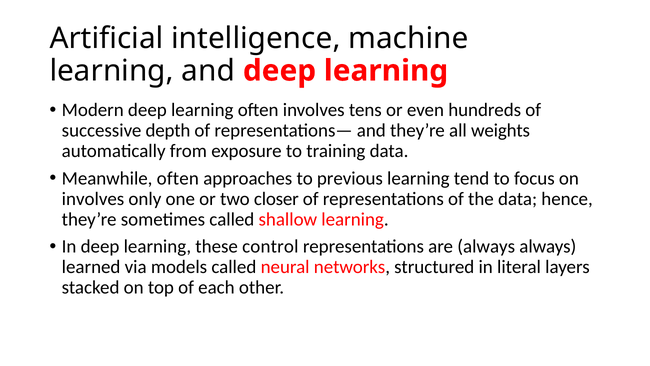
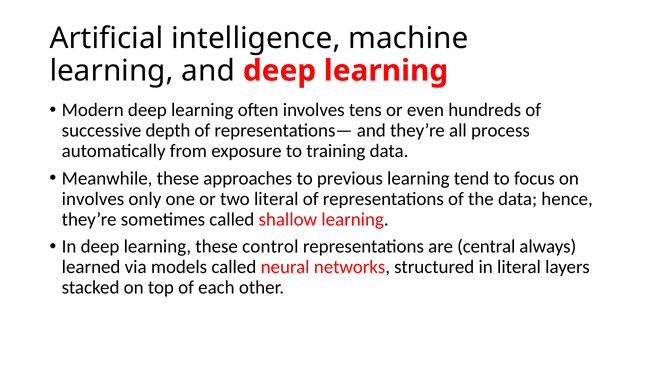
weights: weights -> process
Meanwhile often: often -> these
two closer: closer -> literal
are always: always -> central
